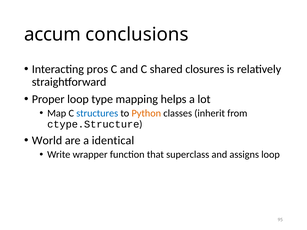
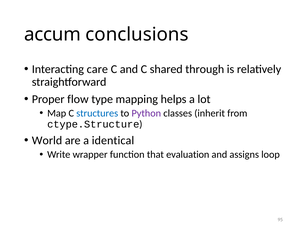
pros: pros -> care
closures: closures -> through
Proper loop: loop -> flow
Python colour: orange -> purple
superclass: superclass -> evaluation
